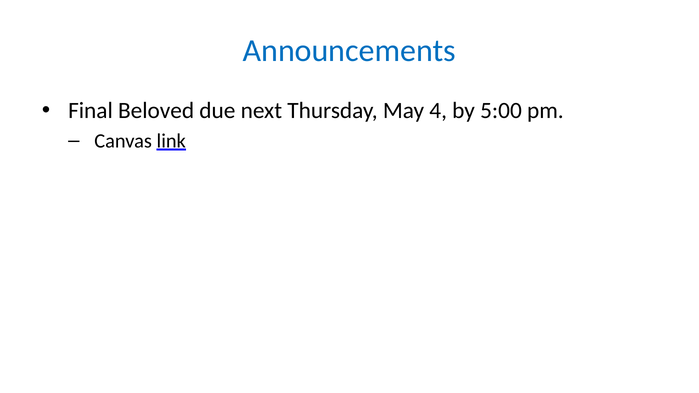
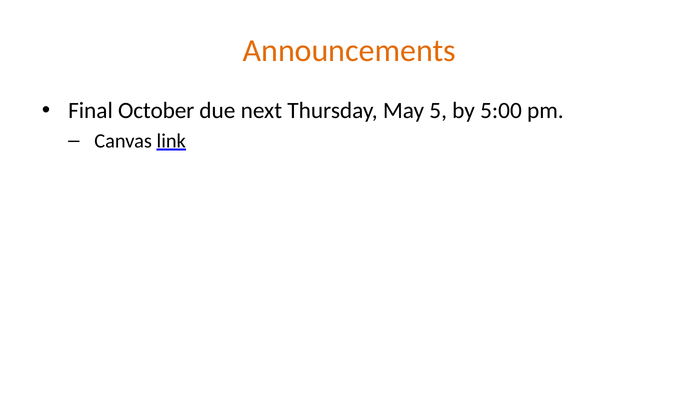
Announcements colour: blue -> orange
Beloved: Beloved -> October
4: 4 -> 5
